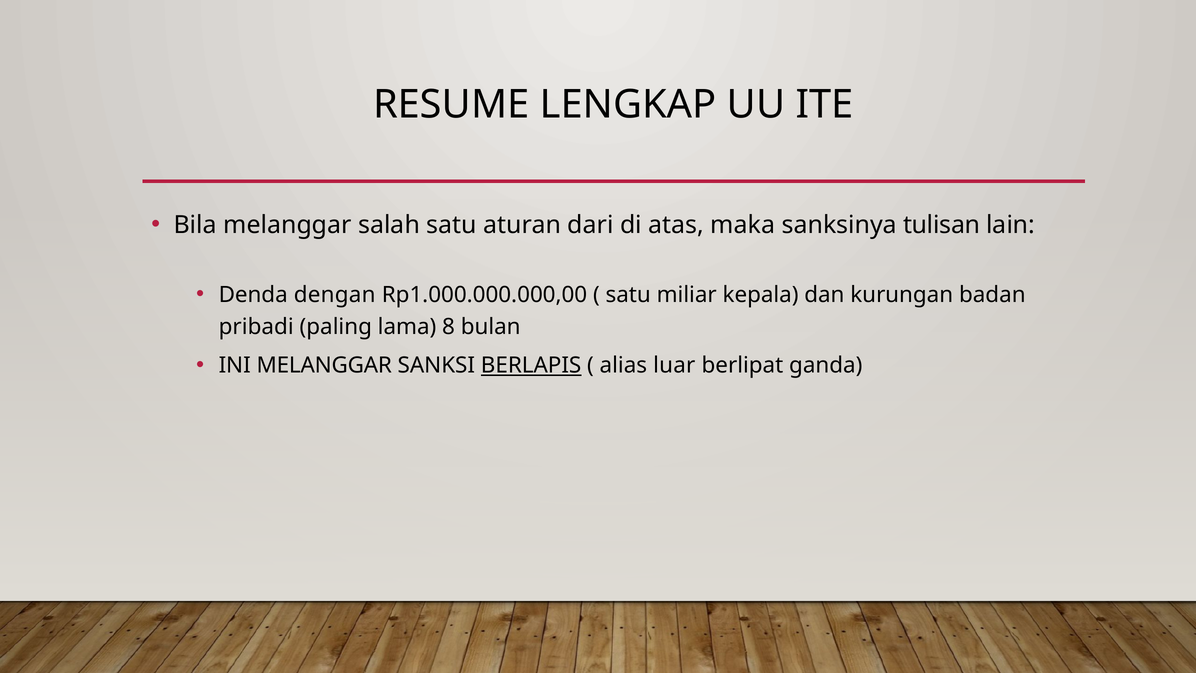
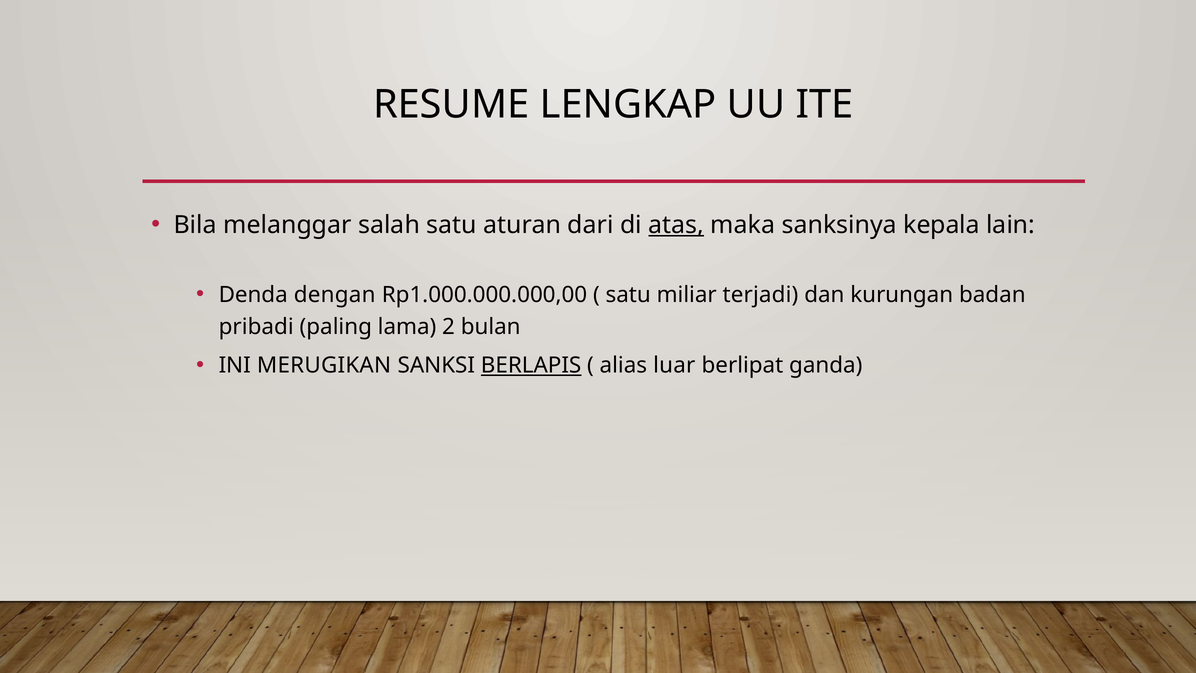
atas underline: none -> present
tulisan: tulisan -> kepala
kepala: kepala -> terjadi
8: 8 -> 2
INI MELANGGAR: MELANGGAR -> MERUGIKAN
